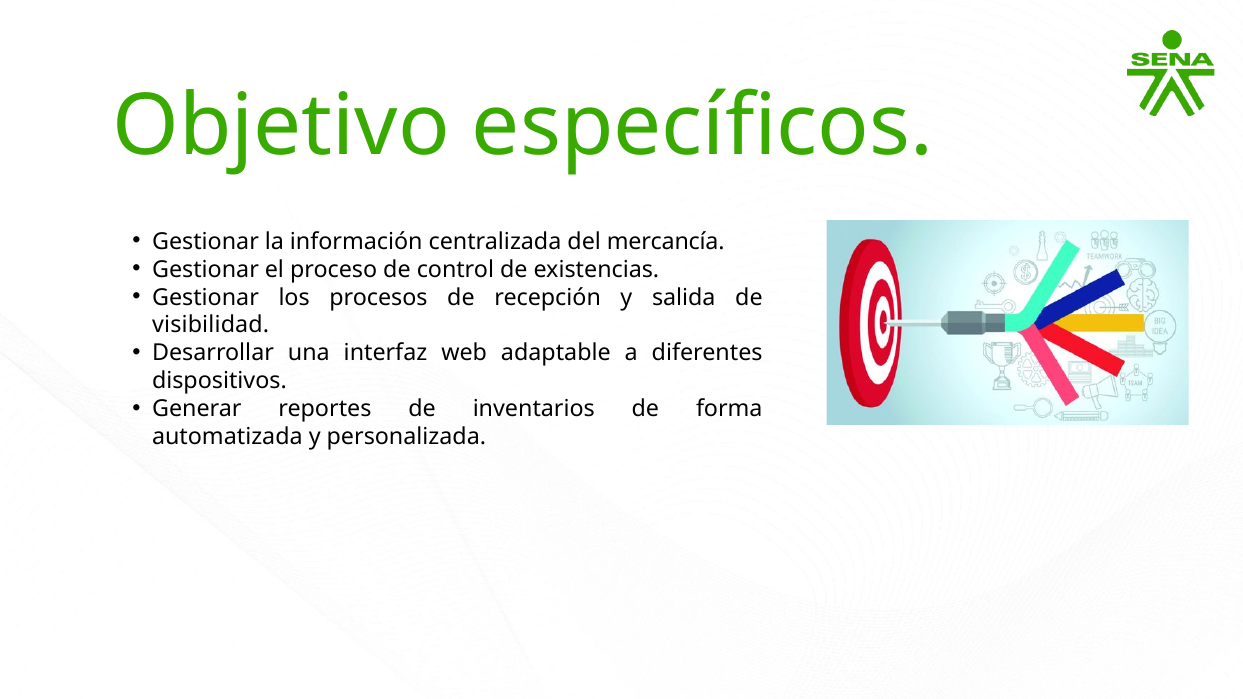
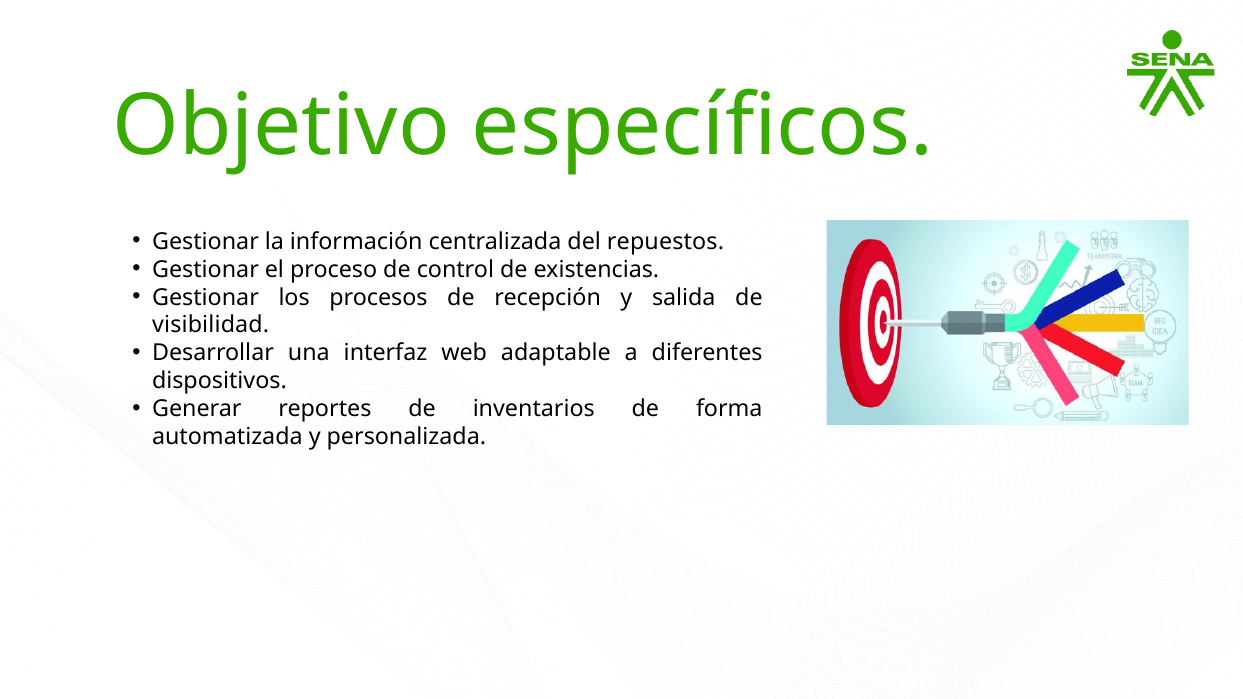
mercancía: mercancía -> repuestos
